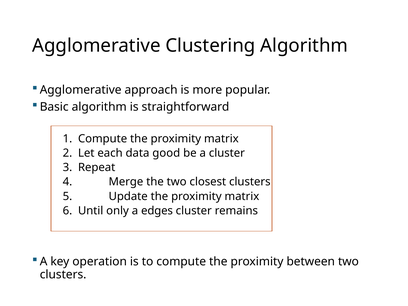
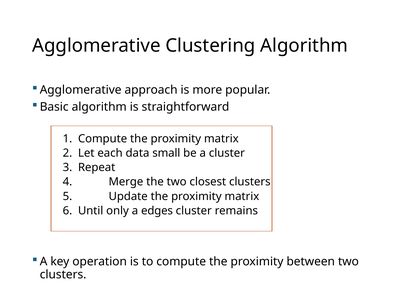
good: good -> small
